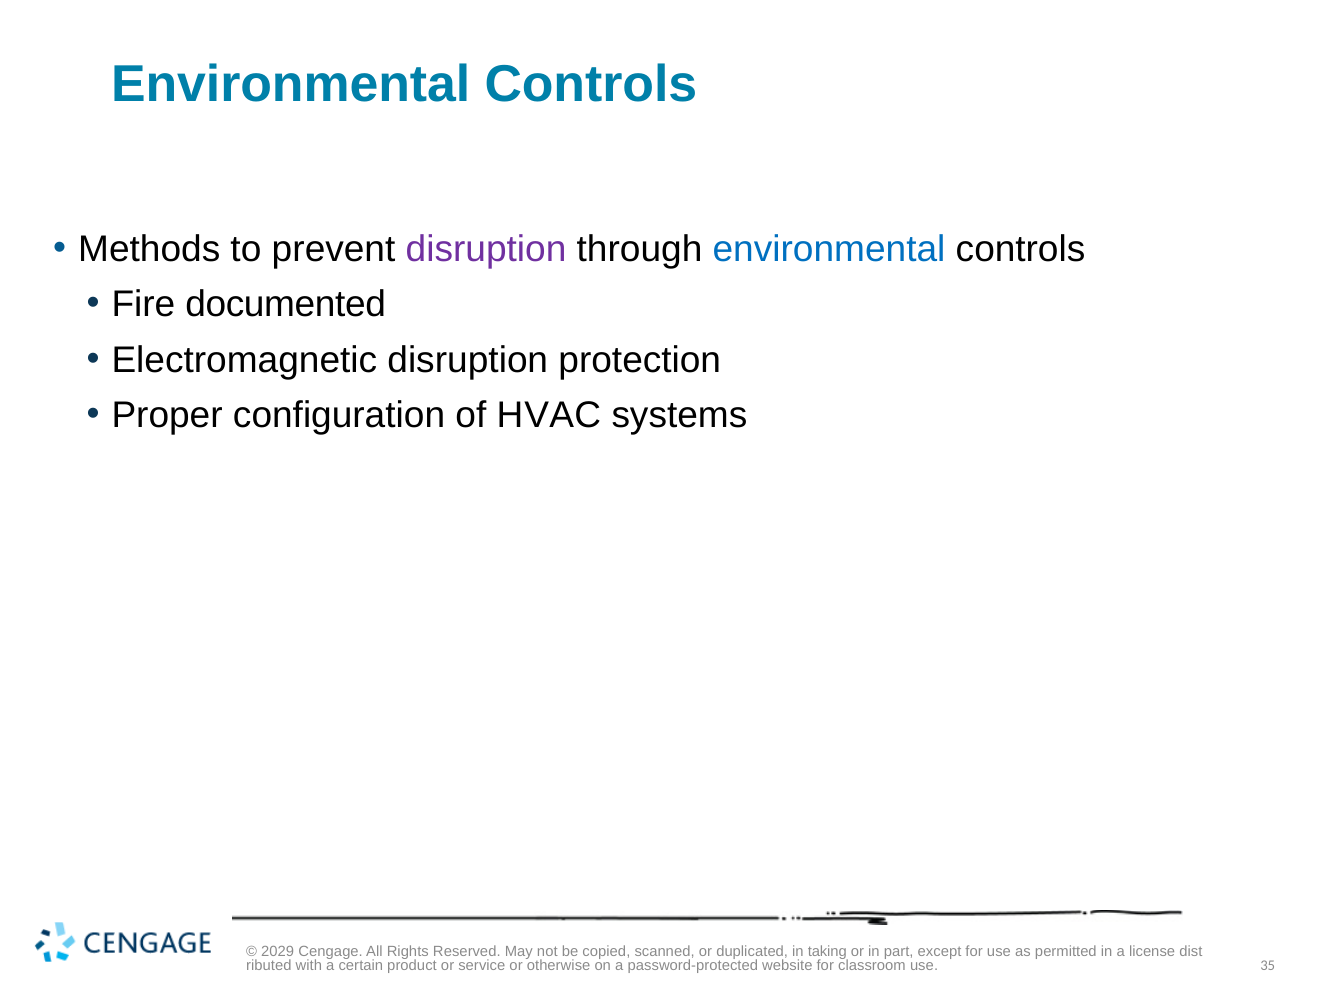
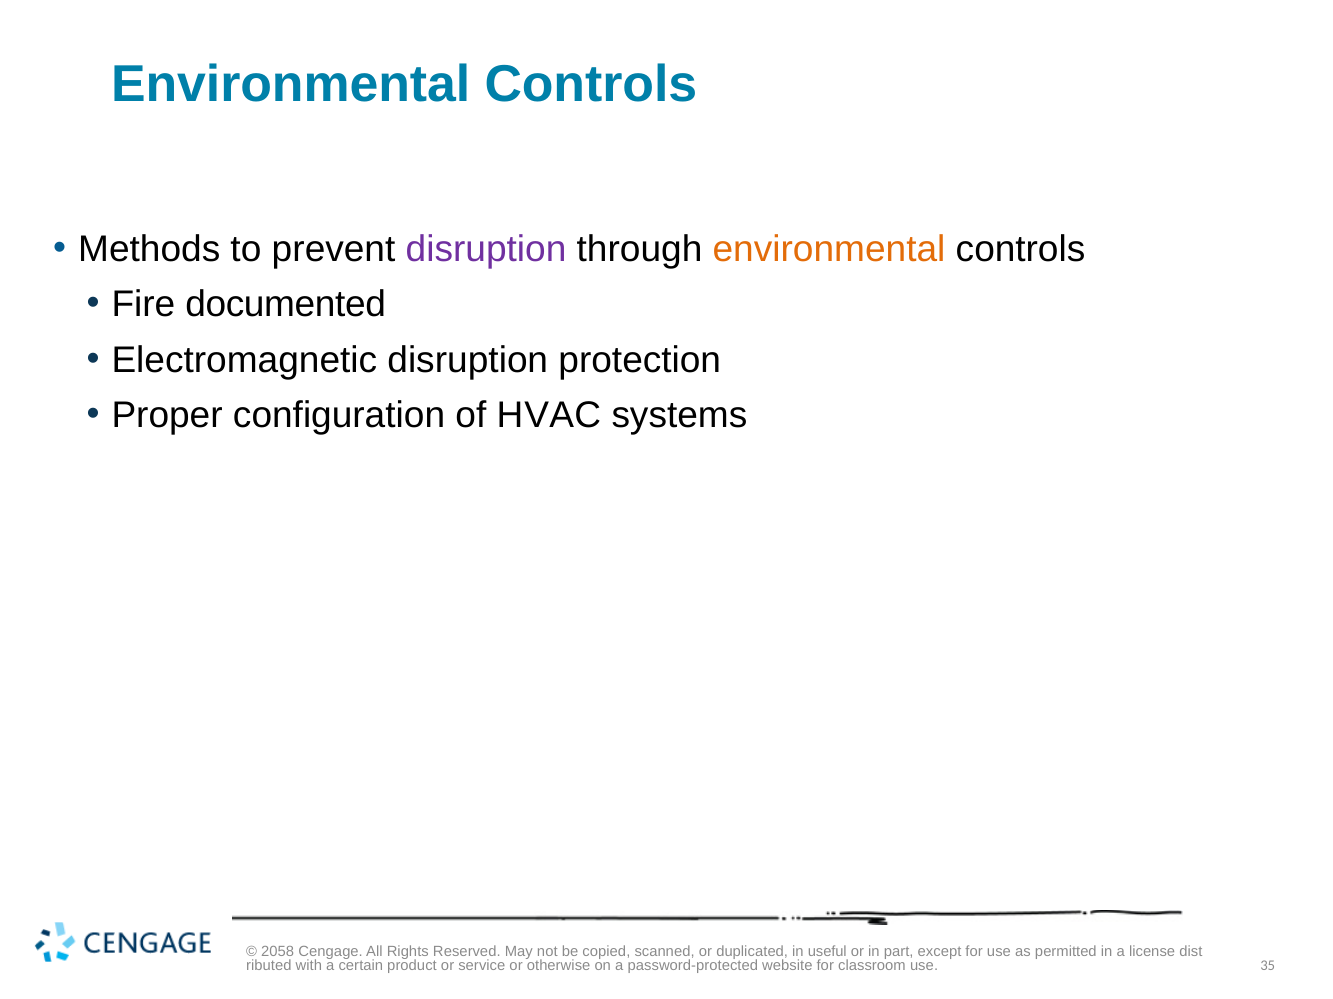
environmental at (829, 249) colour: blue -> orange
2029: 2029 -> 2058
taking: taking -> useful
